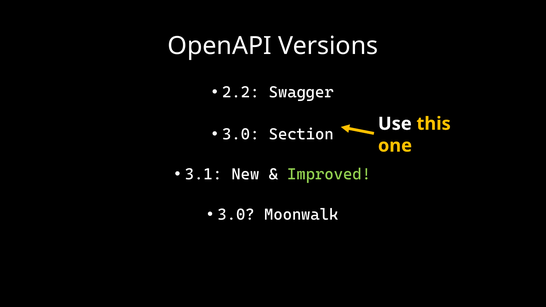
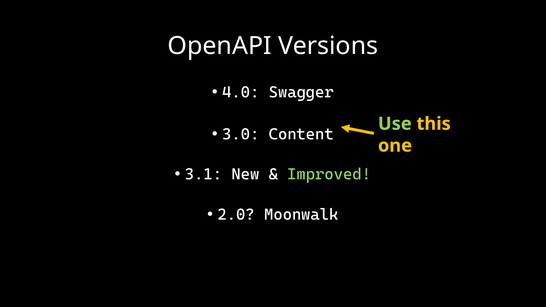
2.2: 2.2 -> 4.0
Use colour: white -> light green
Section: Section -> Content
3.0 at (236, 215): 3.0 -> 2.0
